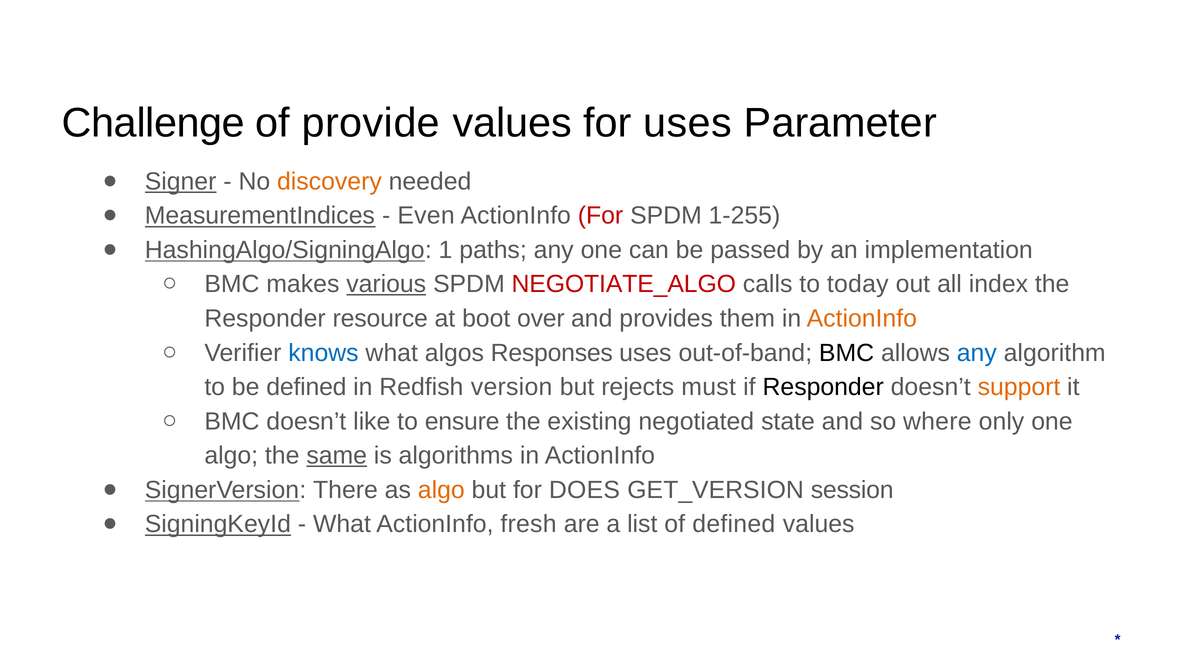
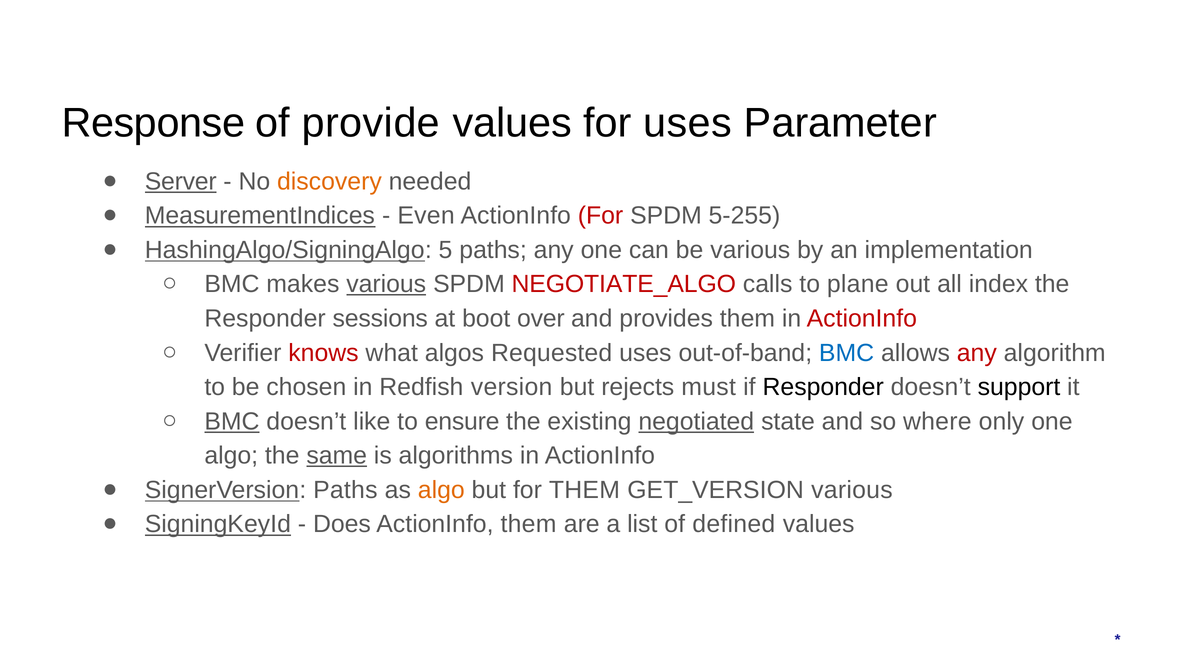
Challenge: Challenge -> Response
Signer: Signer -> Server
1-255: 1-255 -> 5-255
1: 1 -> 5
be passed: passed -> various
today: today -> plane
resource: resource -> sessions
ActionInfo at (862, 318) colour: orange -> red
knows colour: blue -> red
Responses: Responses -> Requested
BMC at (847, 353) colour: black -> blue
any at (977, 353) colour: blue -> red
be defined: defined -> chosen
support colour: orange -> black
BMC at (232, 421) underline: none -> present
negotiated underline: none -> present
SignerVersion There: There -> Paths
for DOES: DOES -> THEM
GET_VERSION session: session -> various
What at (342, 524): What -> Does
ActionInfo fresh: fresh -> them
